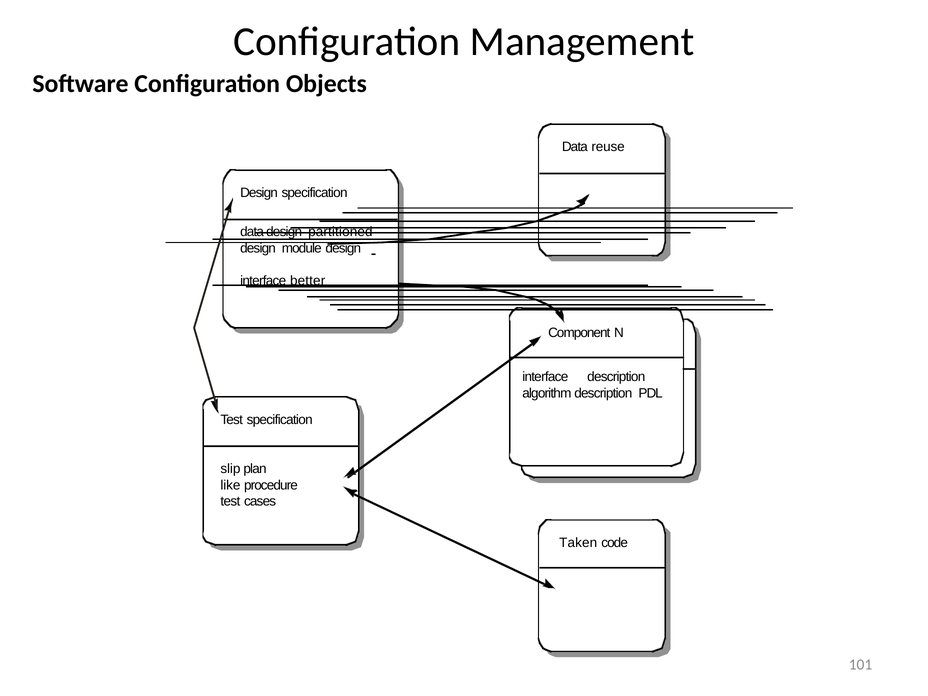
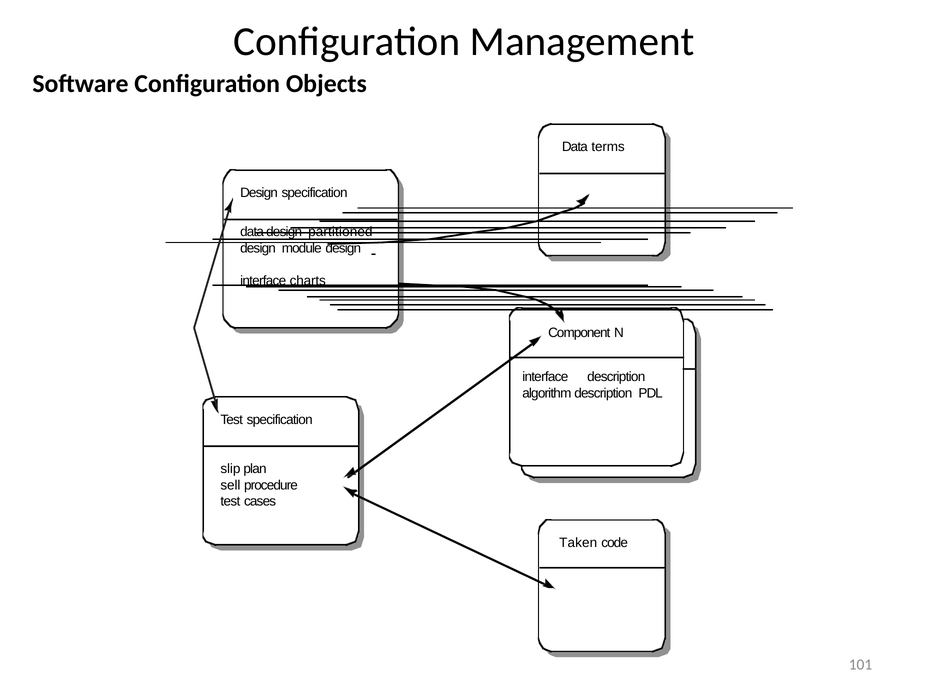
reuse: reuse -> terms
better: better -> charts
like: like -> sell
